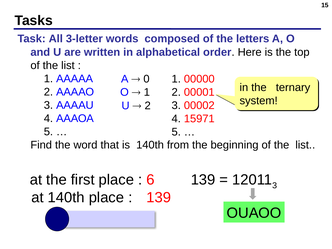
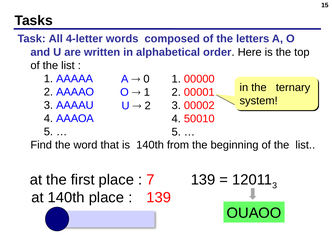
3-letter: 3-letter -> 4-letter
15971: 15971 -> 50010
6: 6 -> 7
